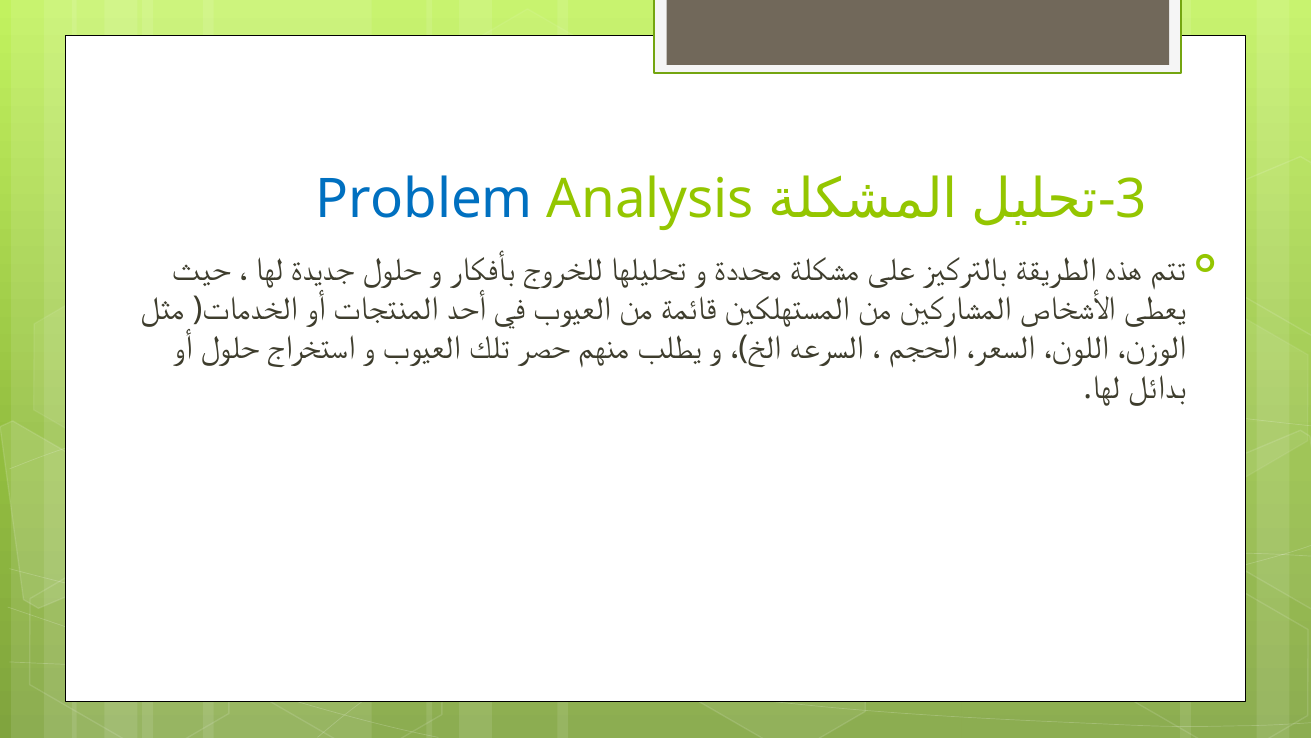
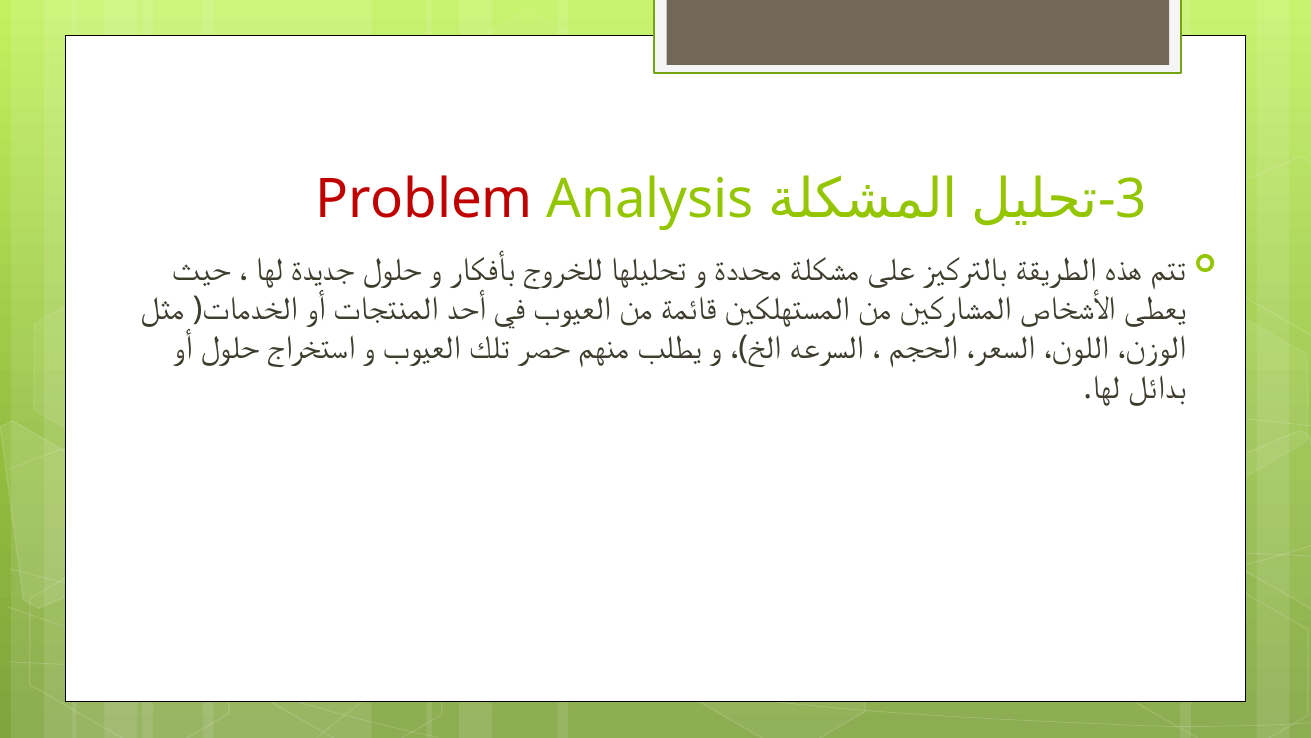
Problem colour: blue -> red
